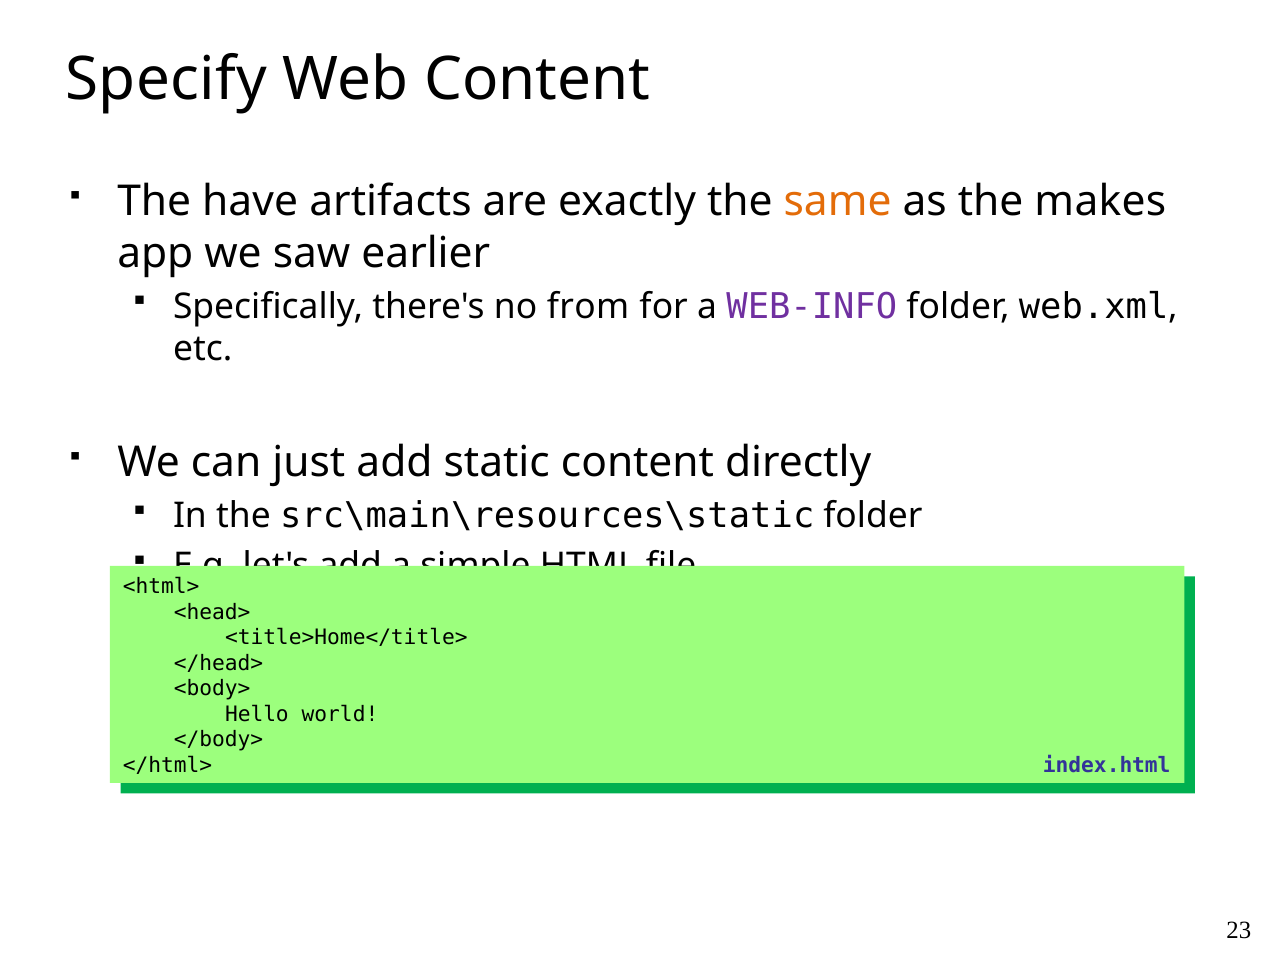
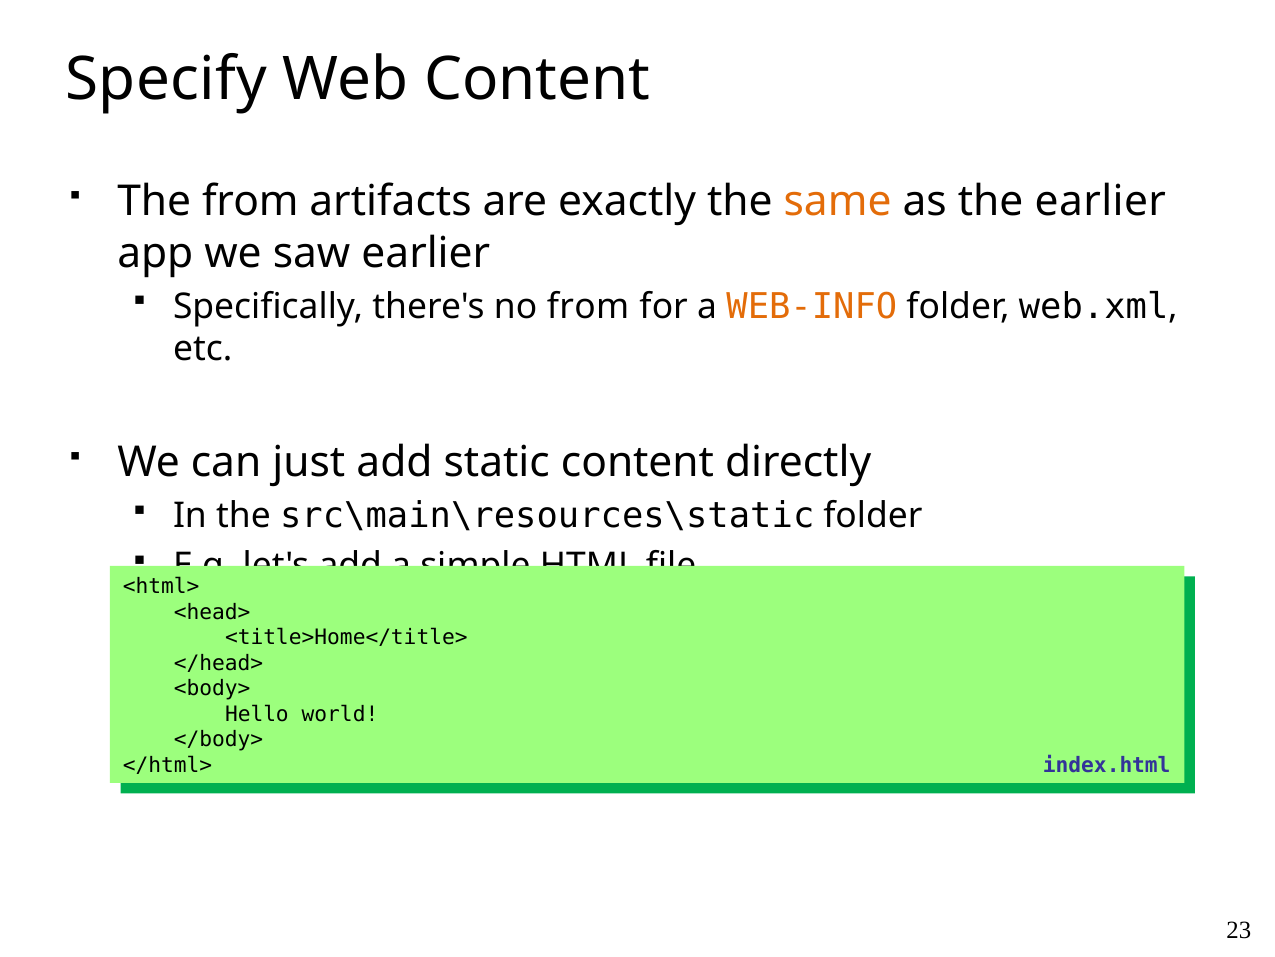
The have: have -> from
the makes: makes -> earlier
WEB-INFO colour: purple -> orange
